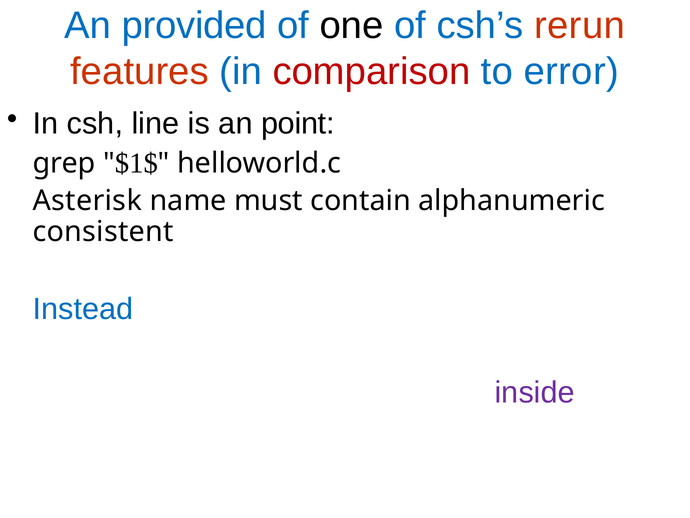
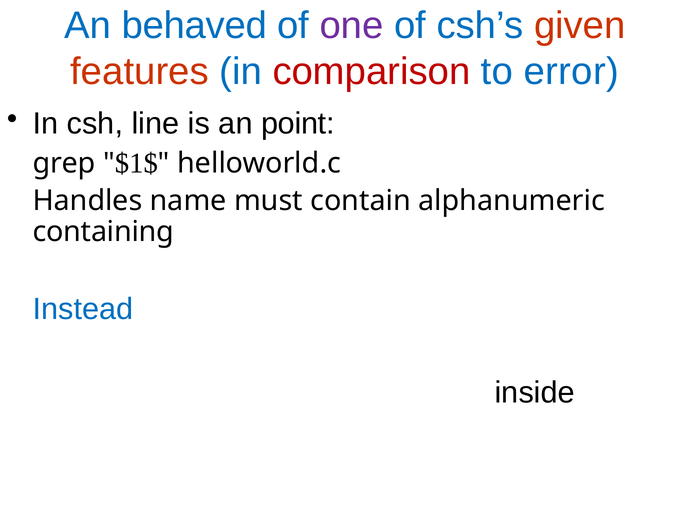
provided: provided -> behaved
one colour: black -> purple
rerun: rerun -> given
Asterisk: Asterisk -> Handles
consistent: consistent -> containing
inside colour: purple -> black
